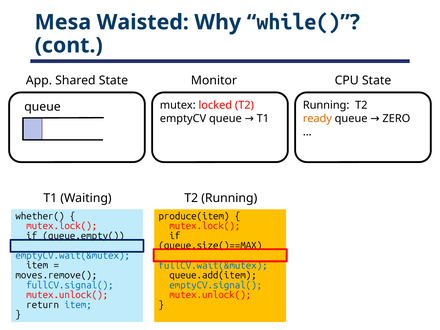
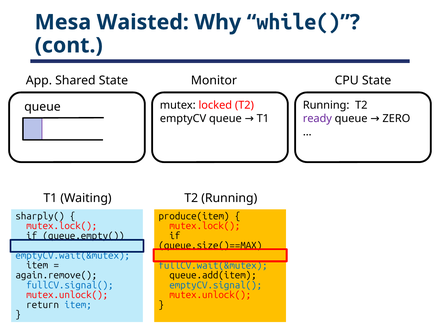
ready colour: orange -> purple
whether(: whether( -> sharply(
moves.remove(: moves.remove( -> again.remove(
